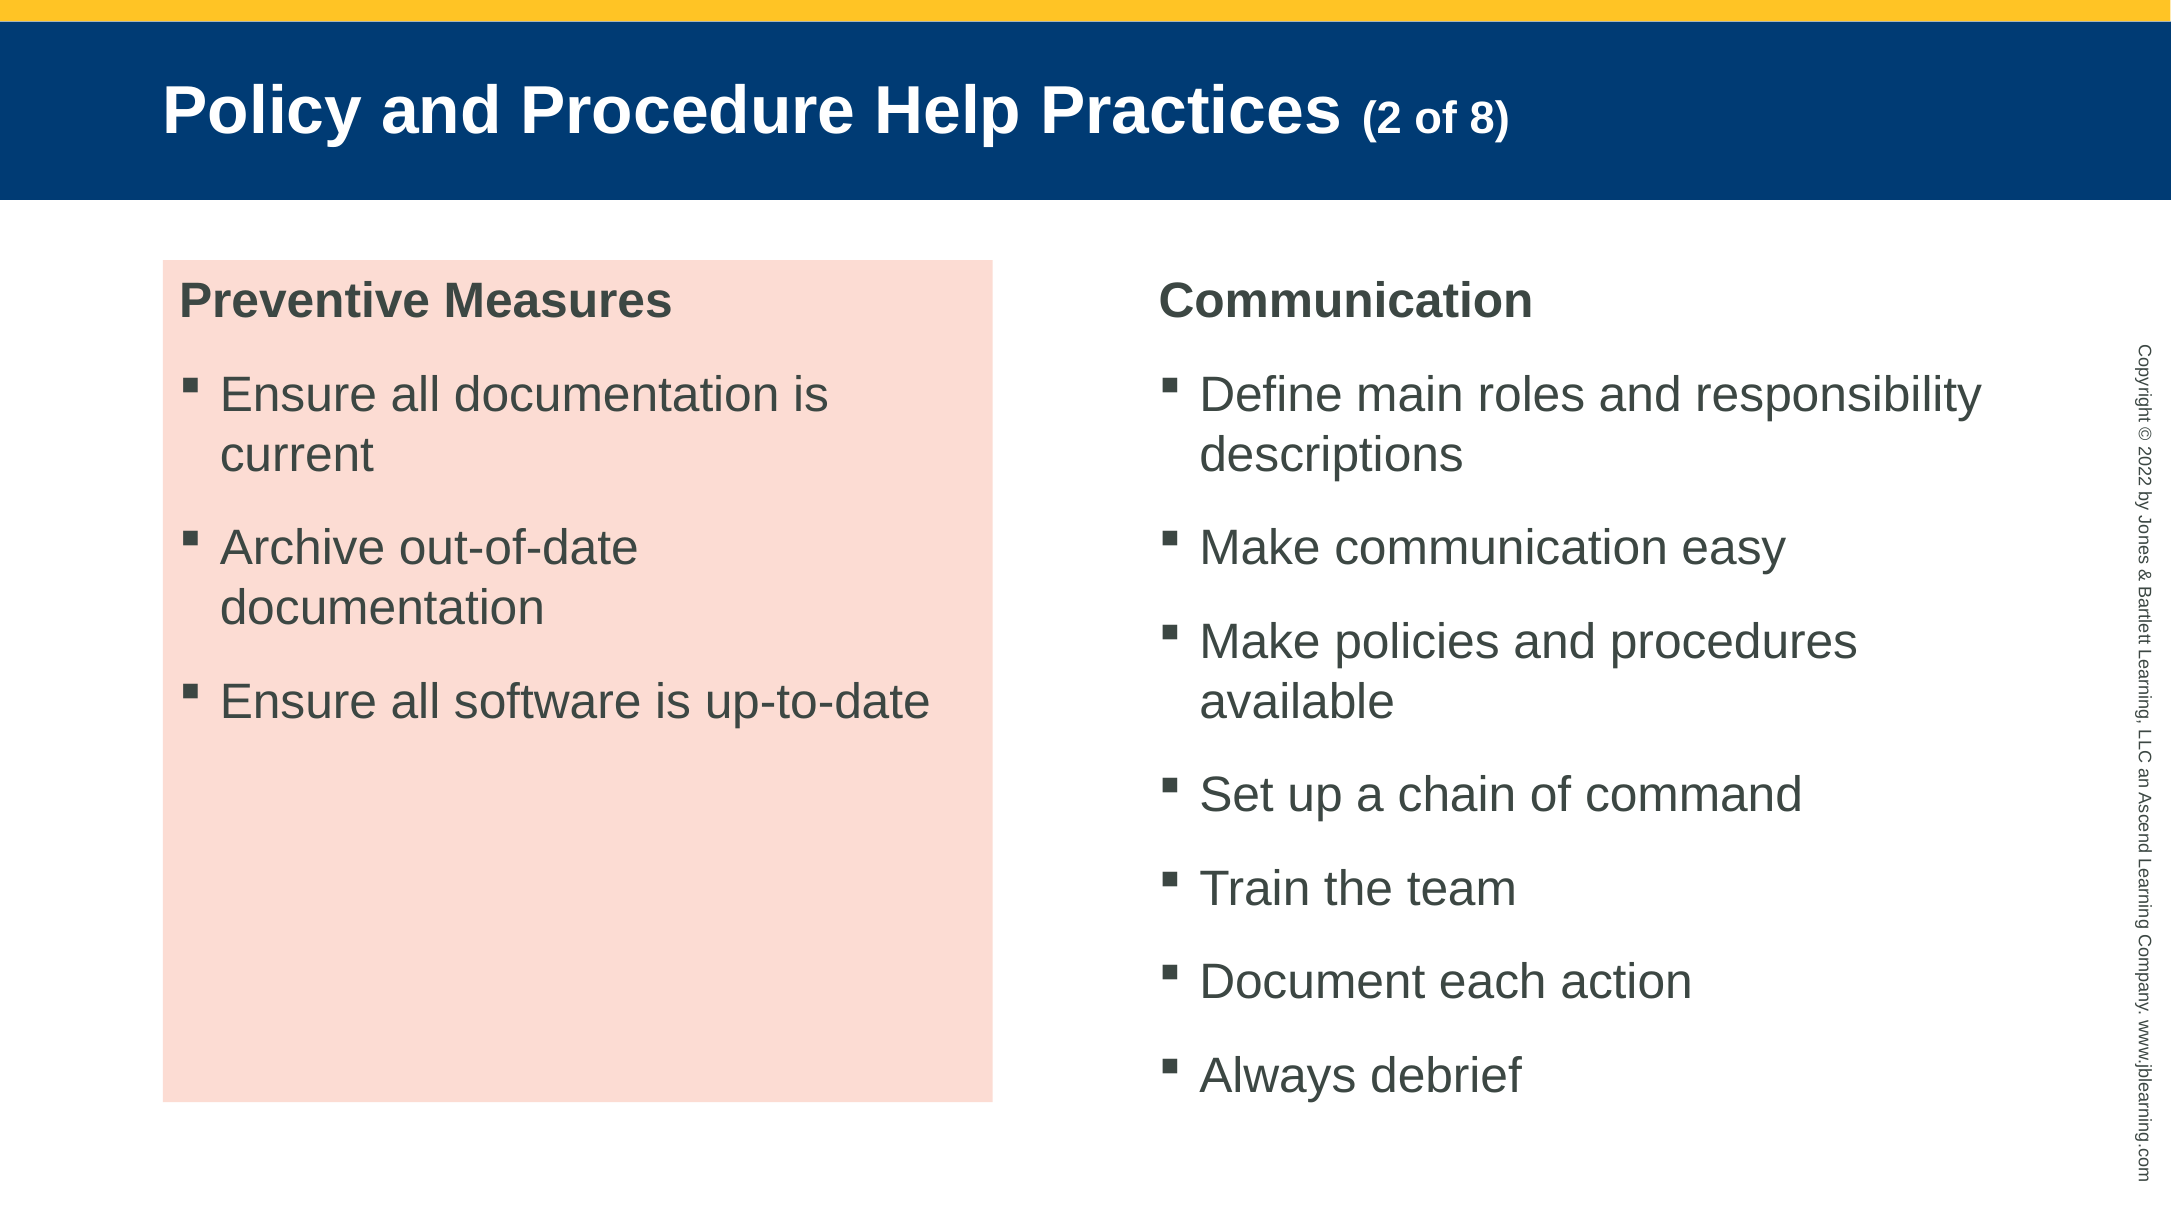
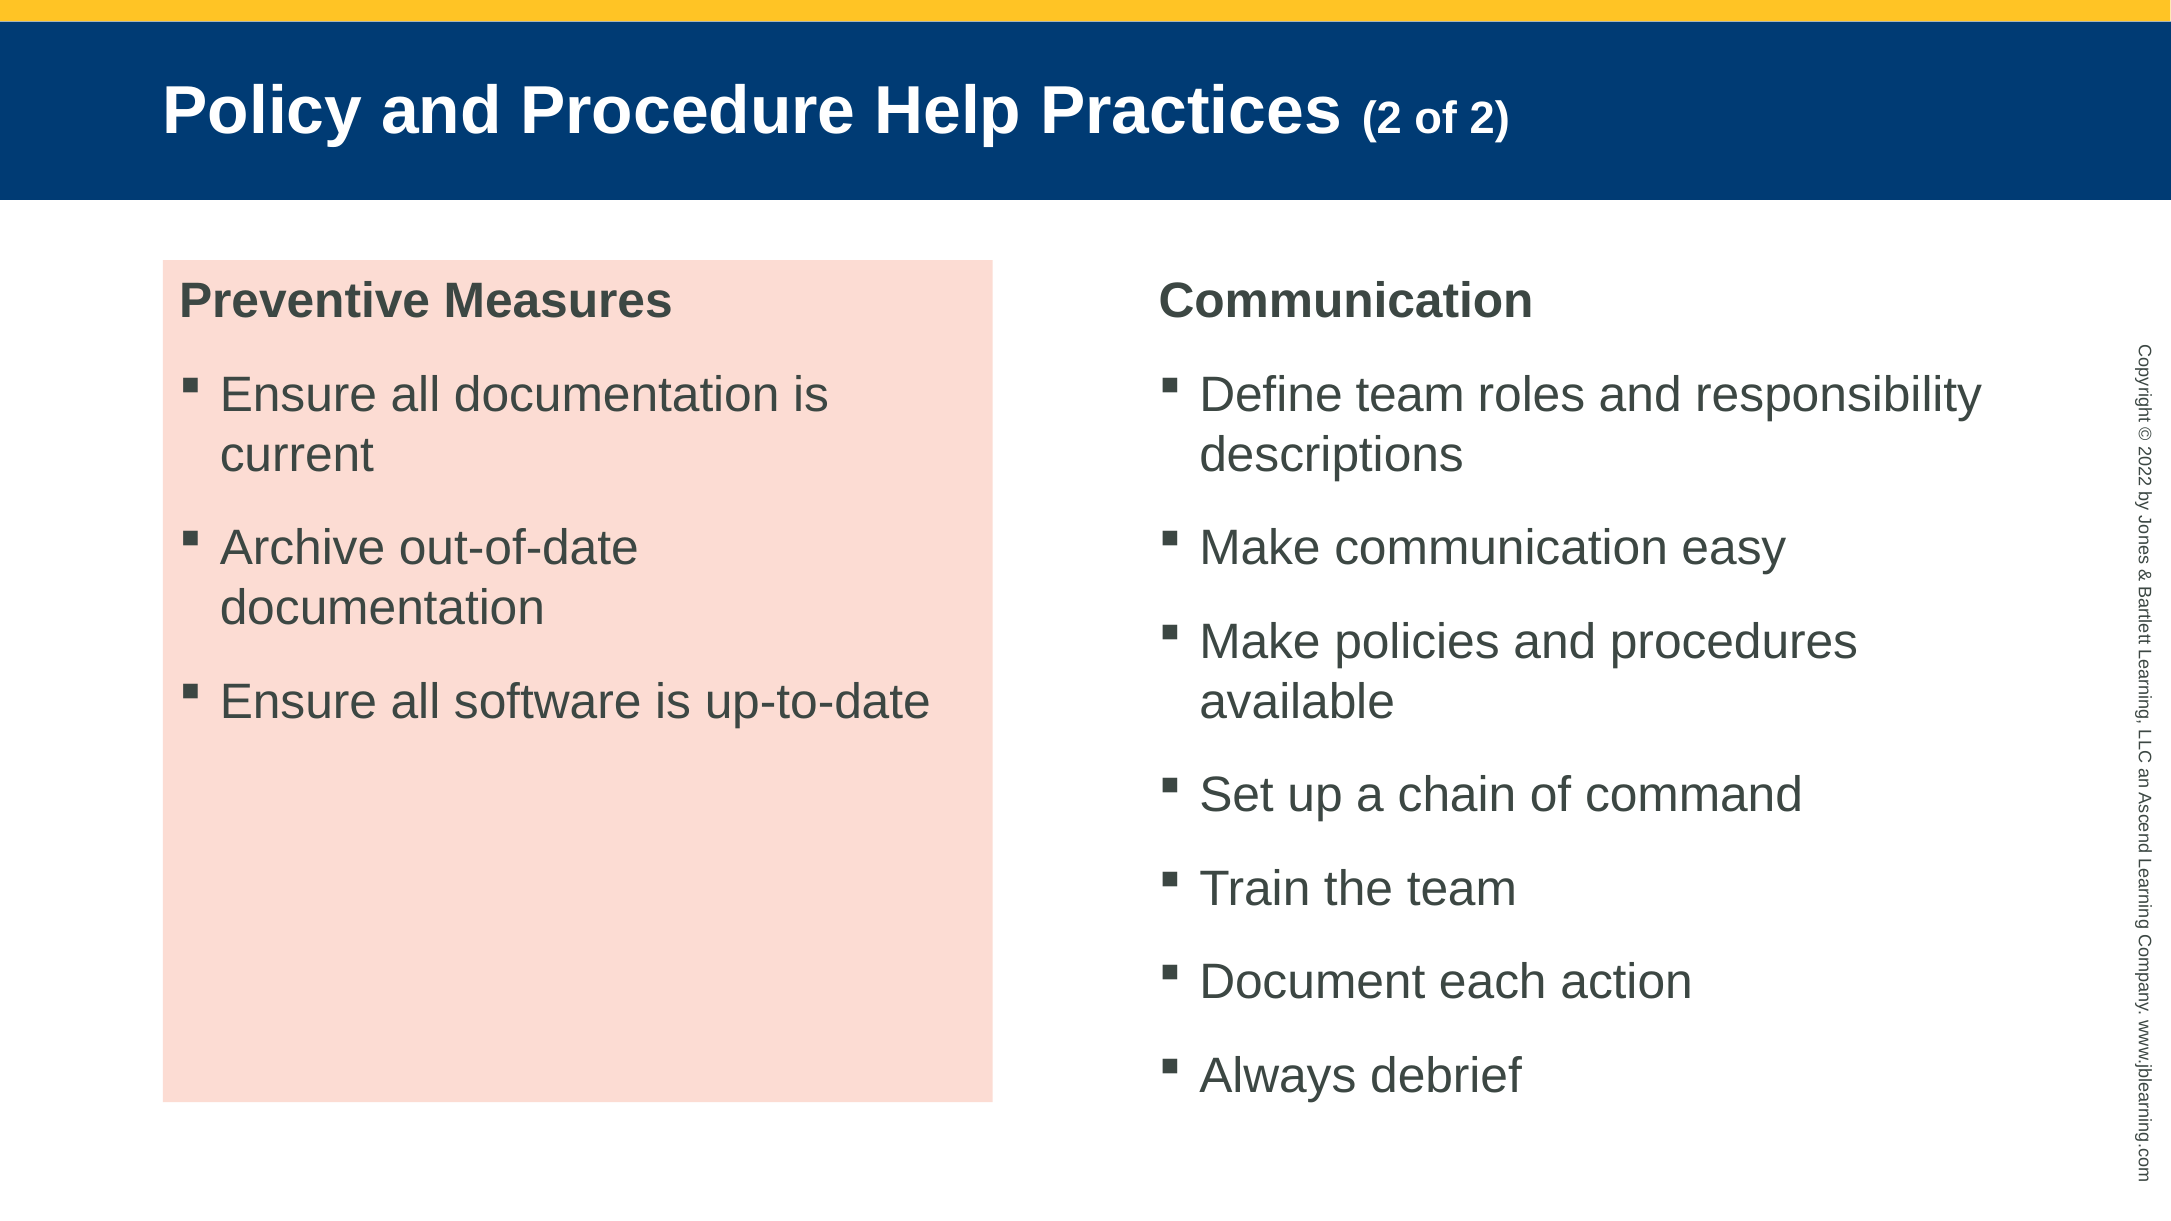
of 8: 8 -> 2
Define main: main -> team
